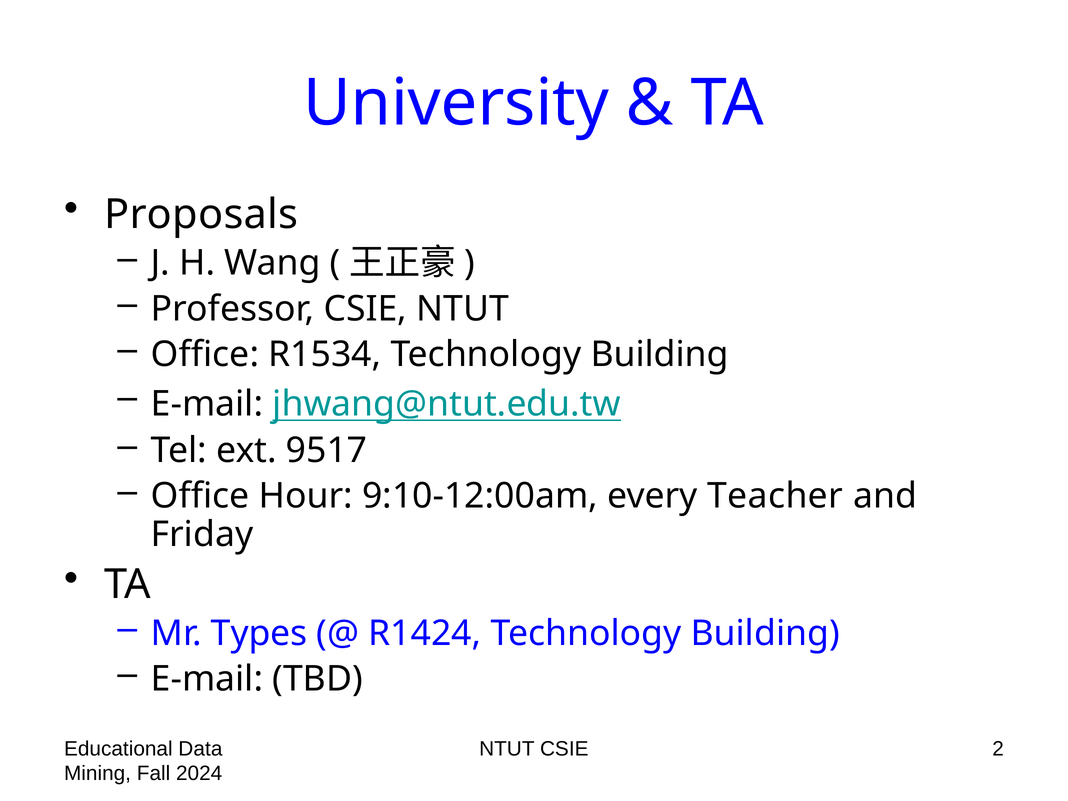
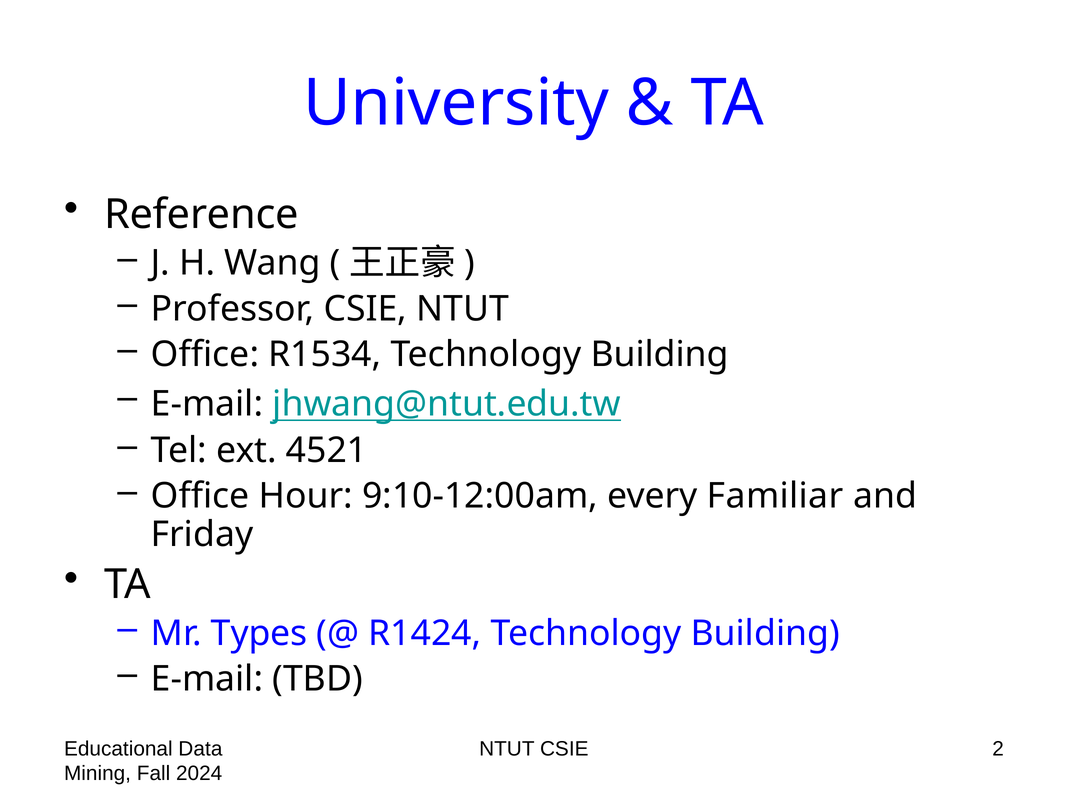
Proposals: Proposals -> Reference
9517: 9517 -> 4521
Teacher: Teacher -> Familiar
